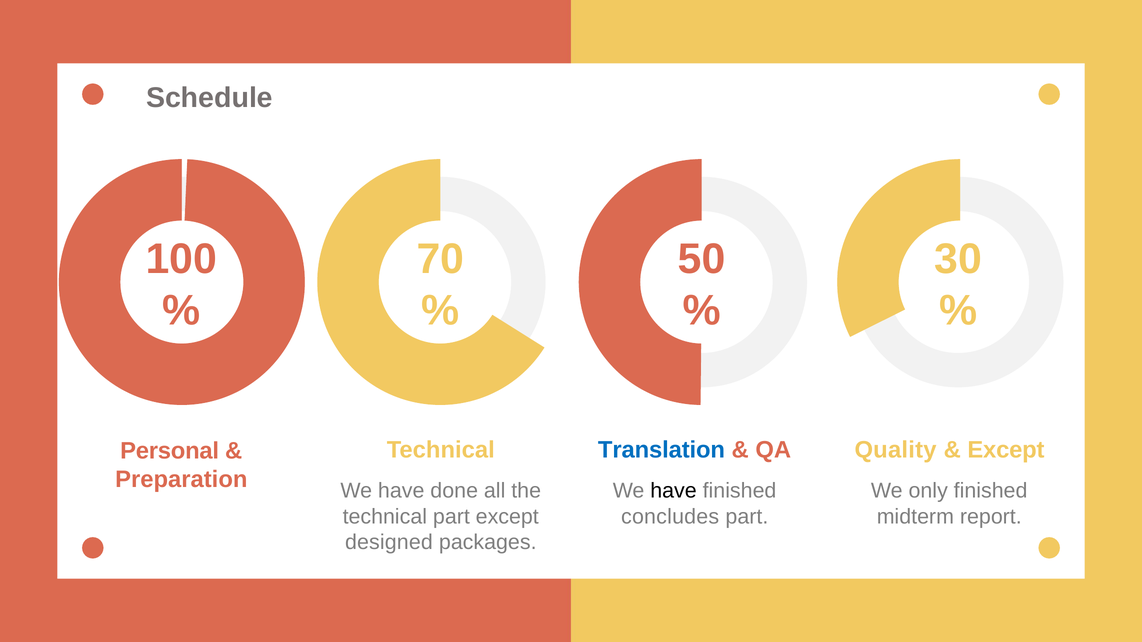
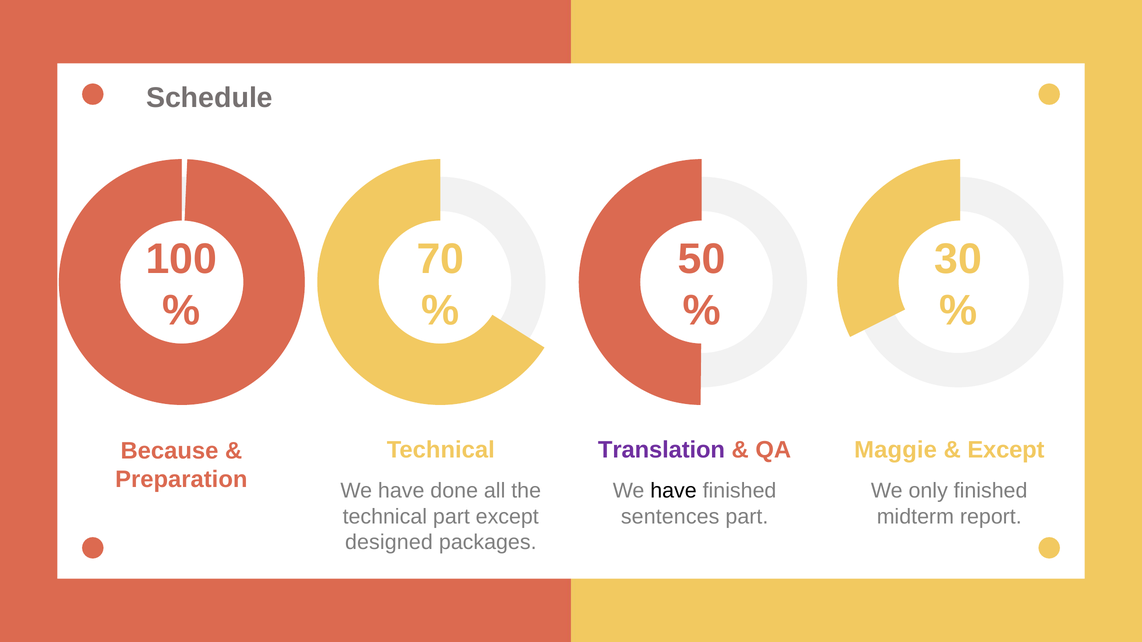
Translation colour: blue -> purple
Quality: Quality -> Maggie
Personal: Personal -> Because
concludes: concludes -> sentences
